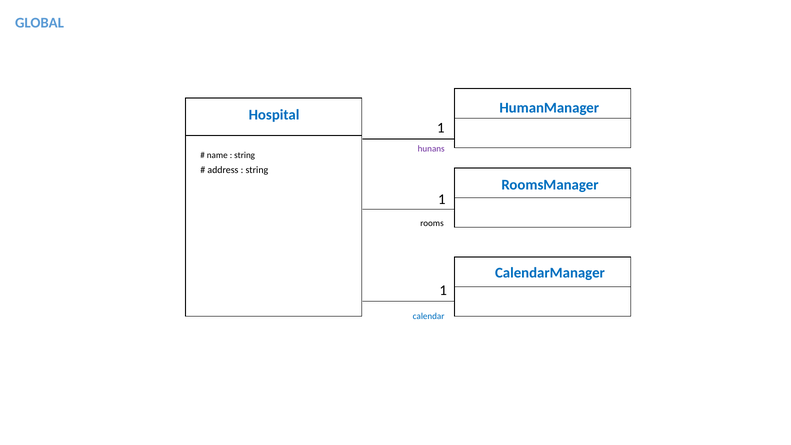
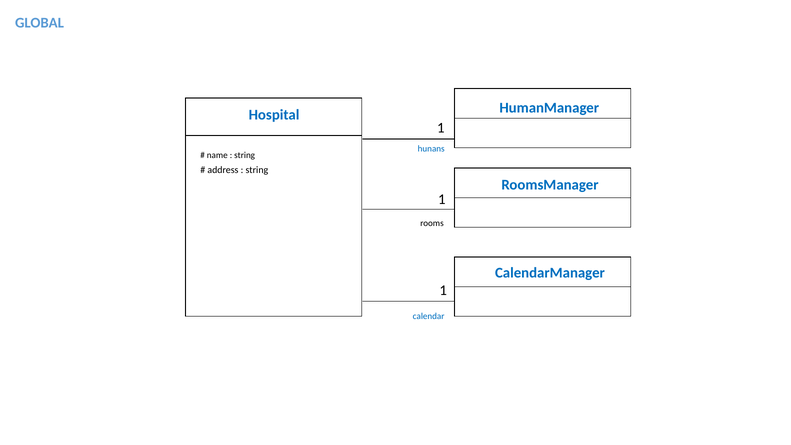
hunans colour: purple -> blue
